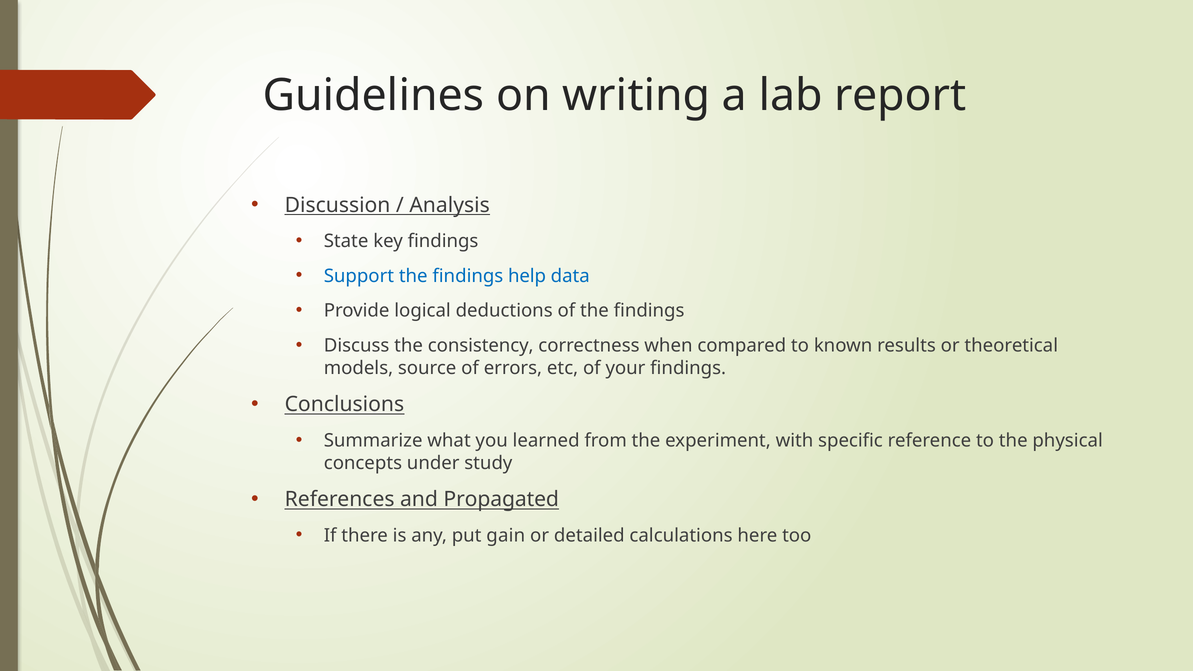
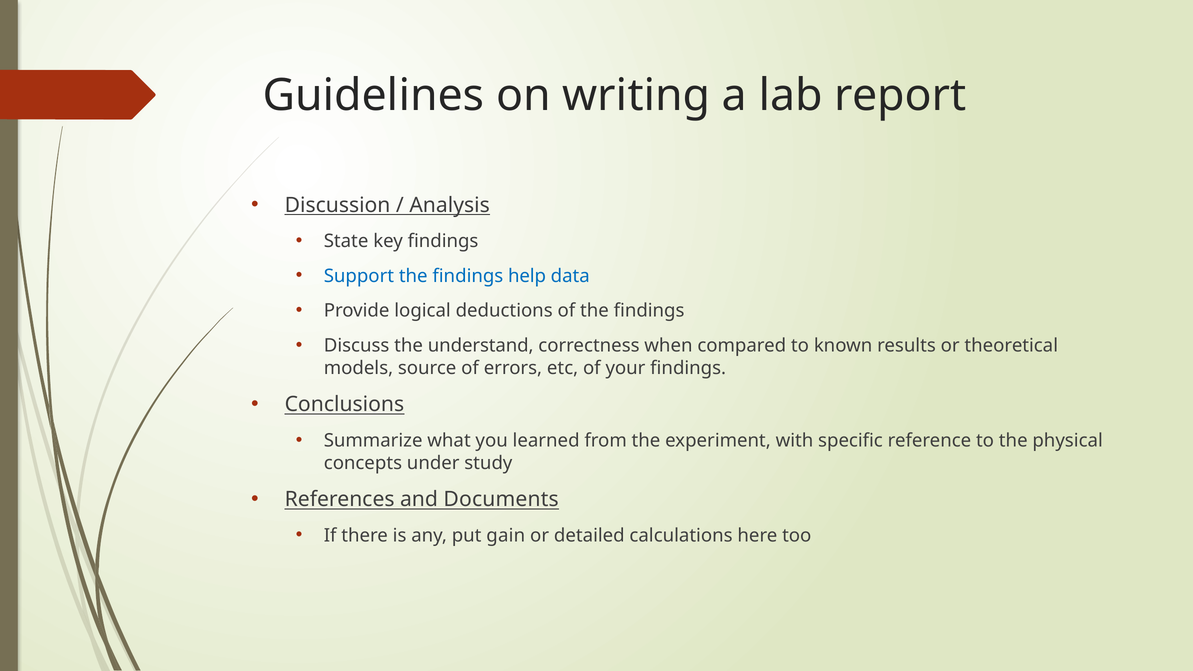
consistency: consistency -> understand
Propagated: Propagated -> Documents
